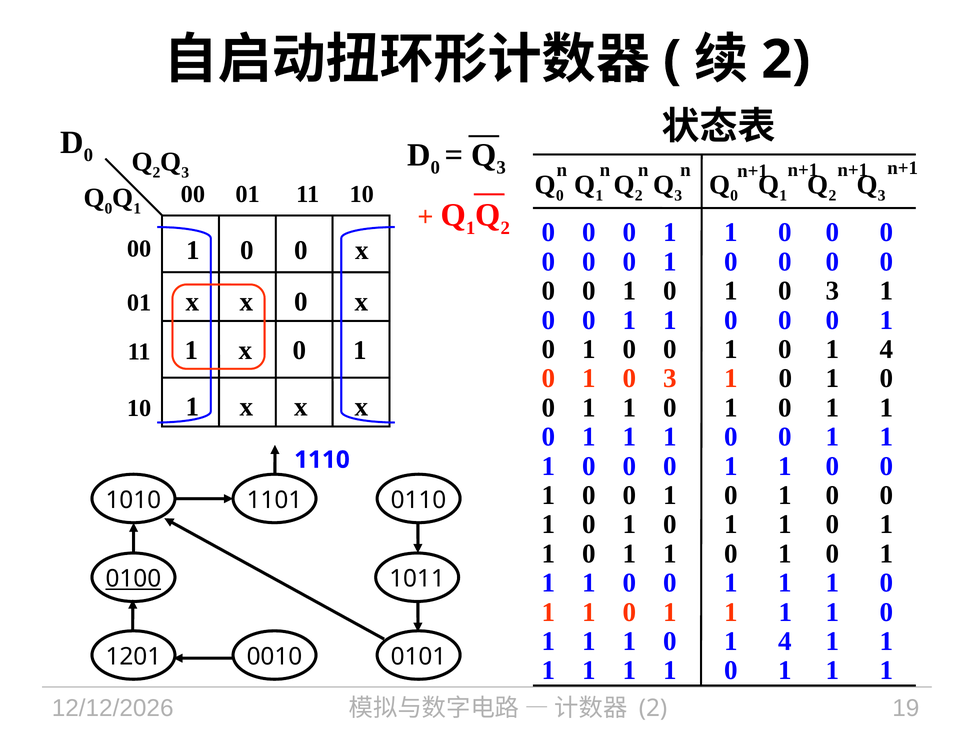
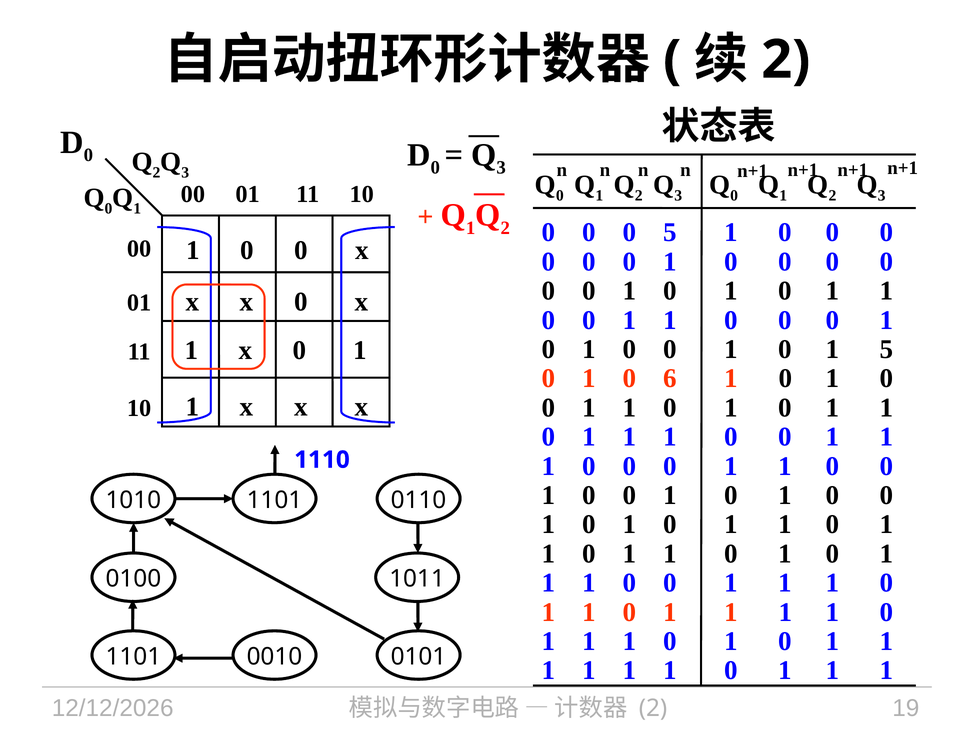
1 at (670, 233): 1 -> 5
3 at (832, 291): 3 -> 1
4 at (886, 350): 4 -> 5
3 at (670, 379): 3 -> 6
0100 underline: present -> none
4 at (785, 642): 4 -> 0
1201 at (133, 657): 1201 -> 1101
